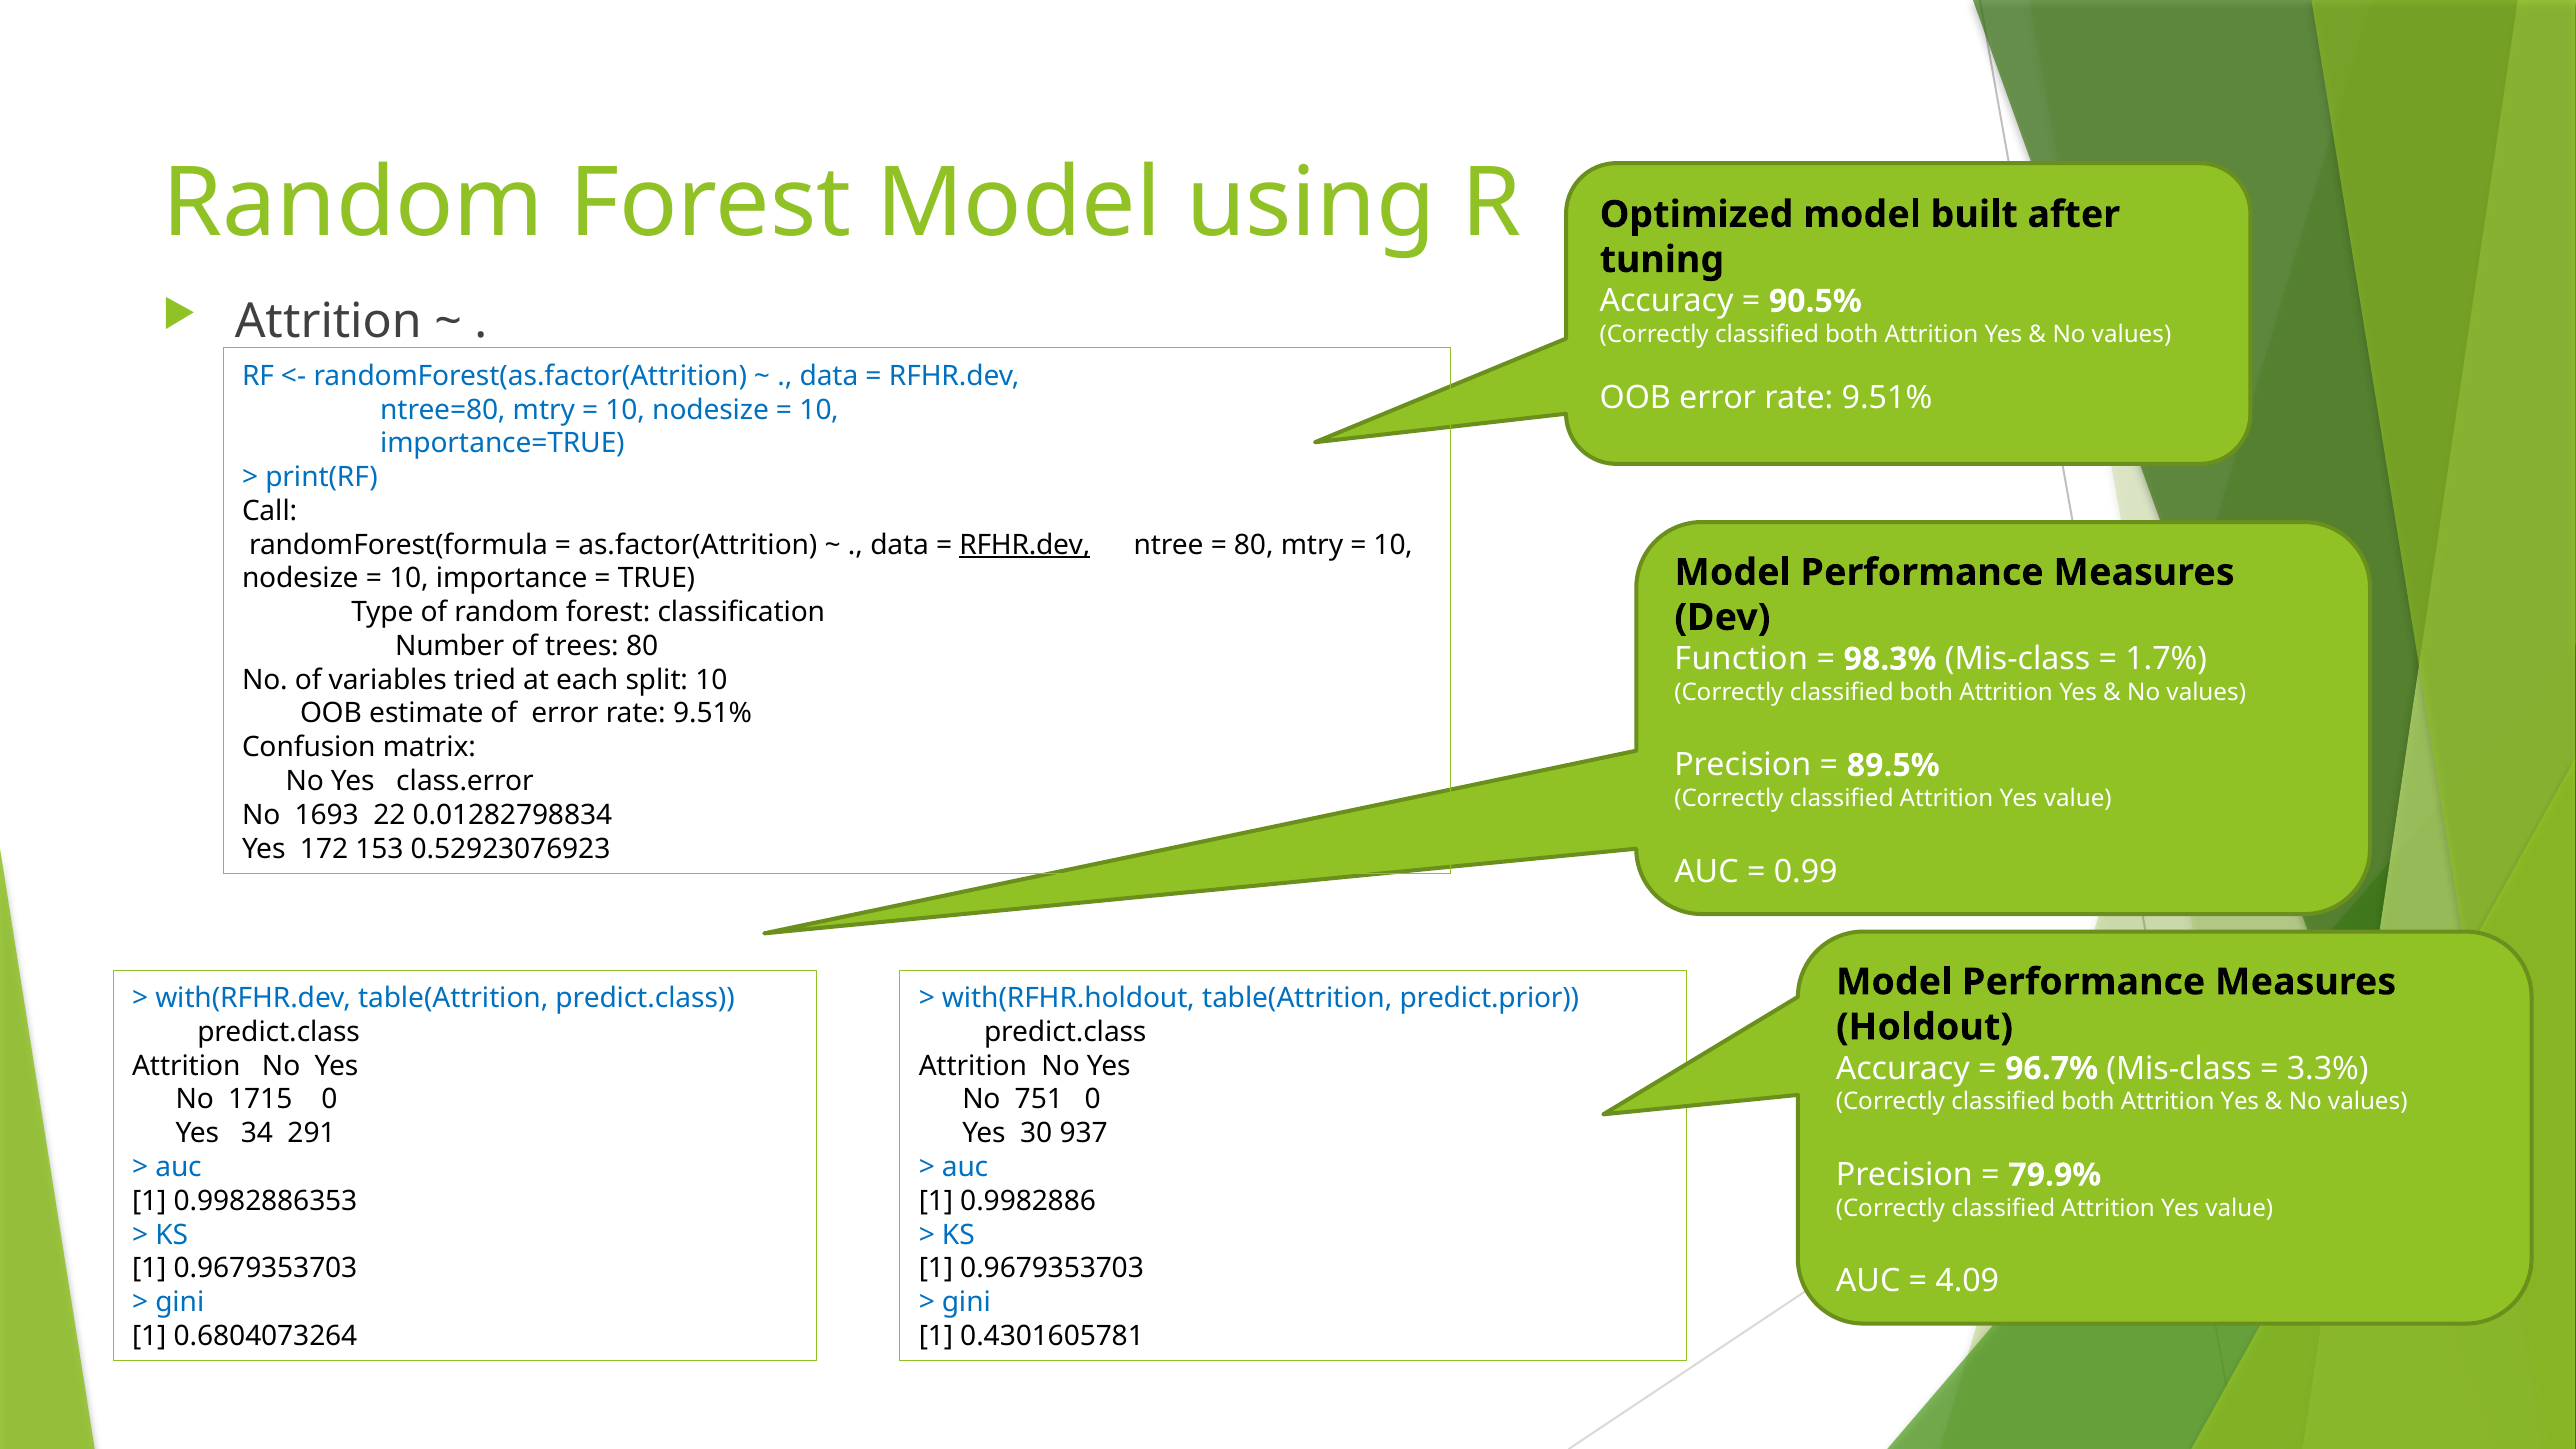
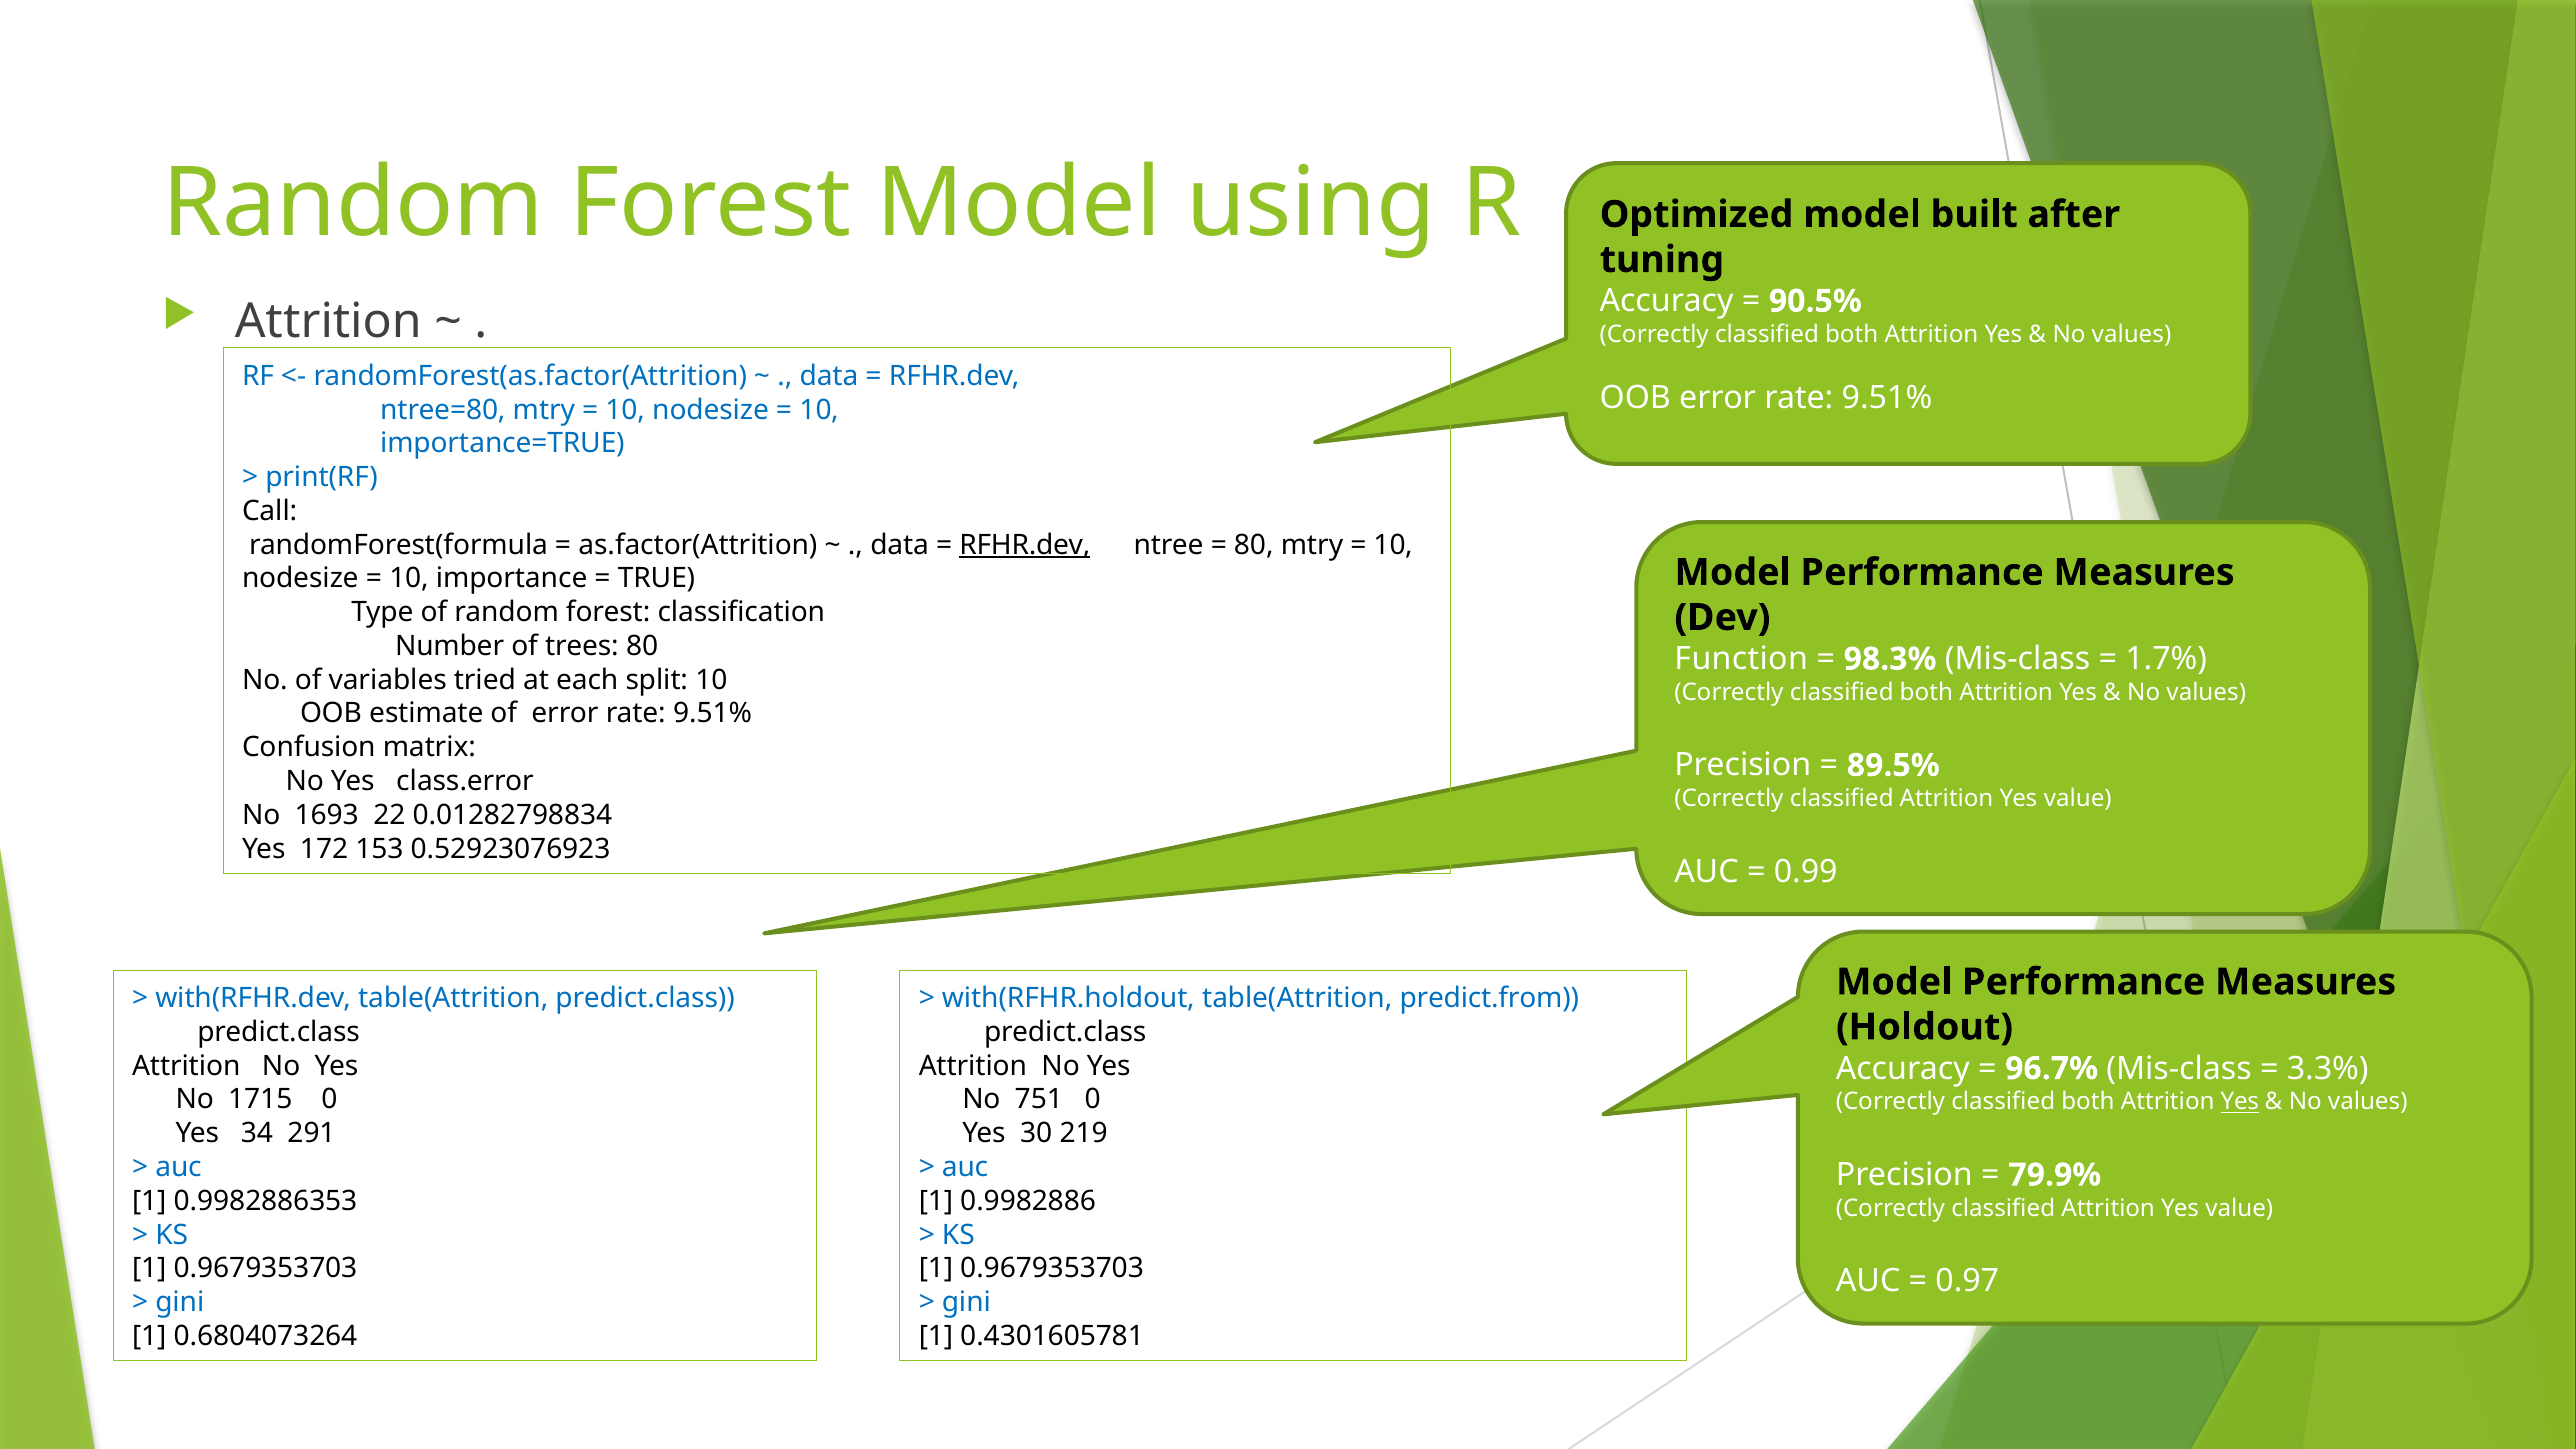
predict.prior: predict.prior -> predict.from
Yes at (2240, 1102) underline: none -> present
937: 937 -> 219
4.09: 4.09 -> 0.97
